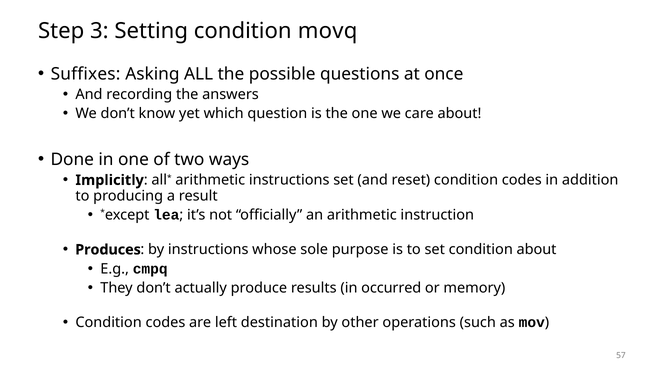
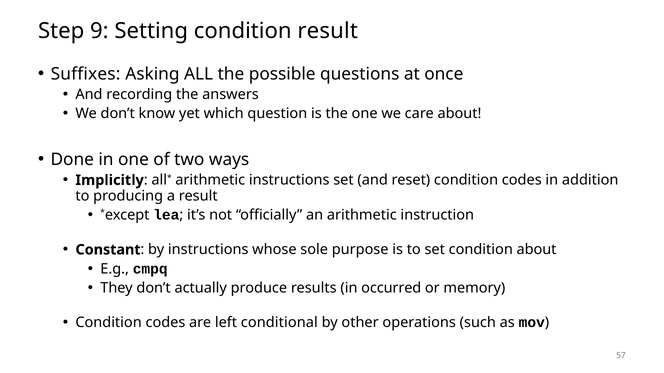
3: 3 -> 9
condition movq: movq -> result
Produces: Produces -> Constant
destination: destination -> conditional
